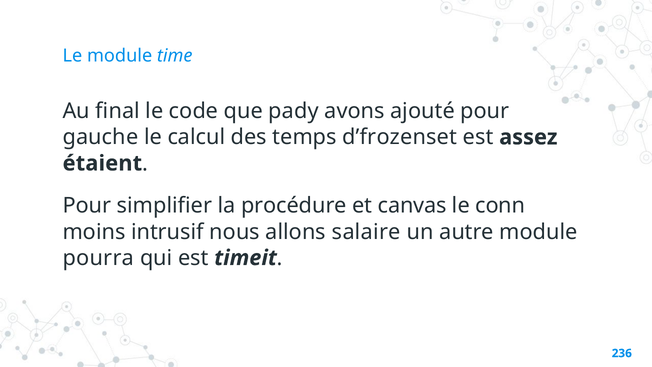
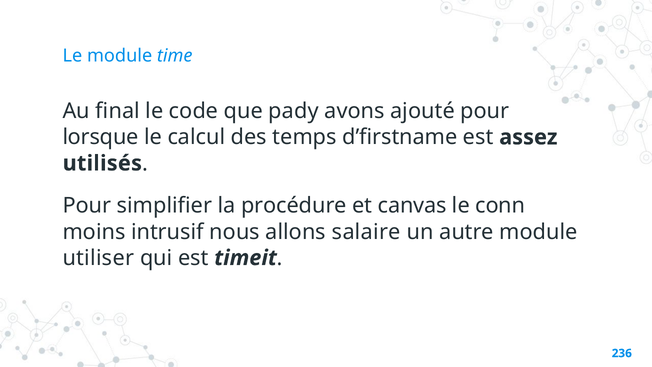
gauche: gauche -> lorsque
d’frozenset: d’frozenset -> d’firstname
étaient: étaient -> utilisés
pourra: pourra -> utiliser
